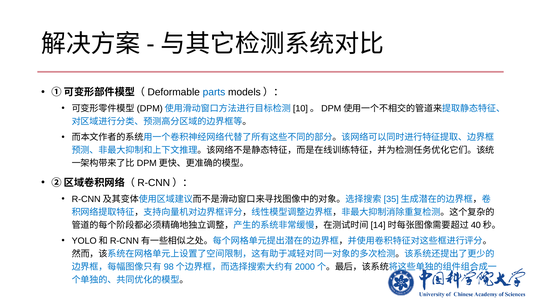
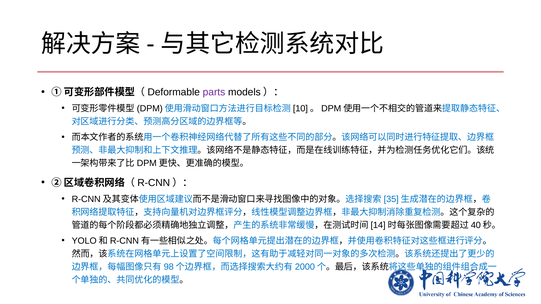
parts colour: blue -> purple
